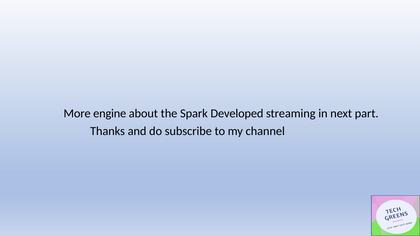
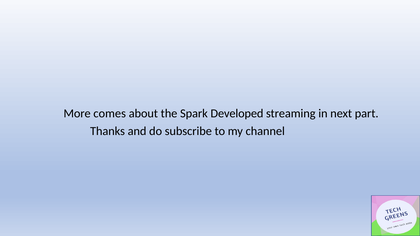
engine: engine -> comes
